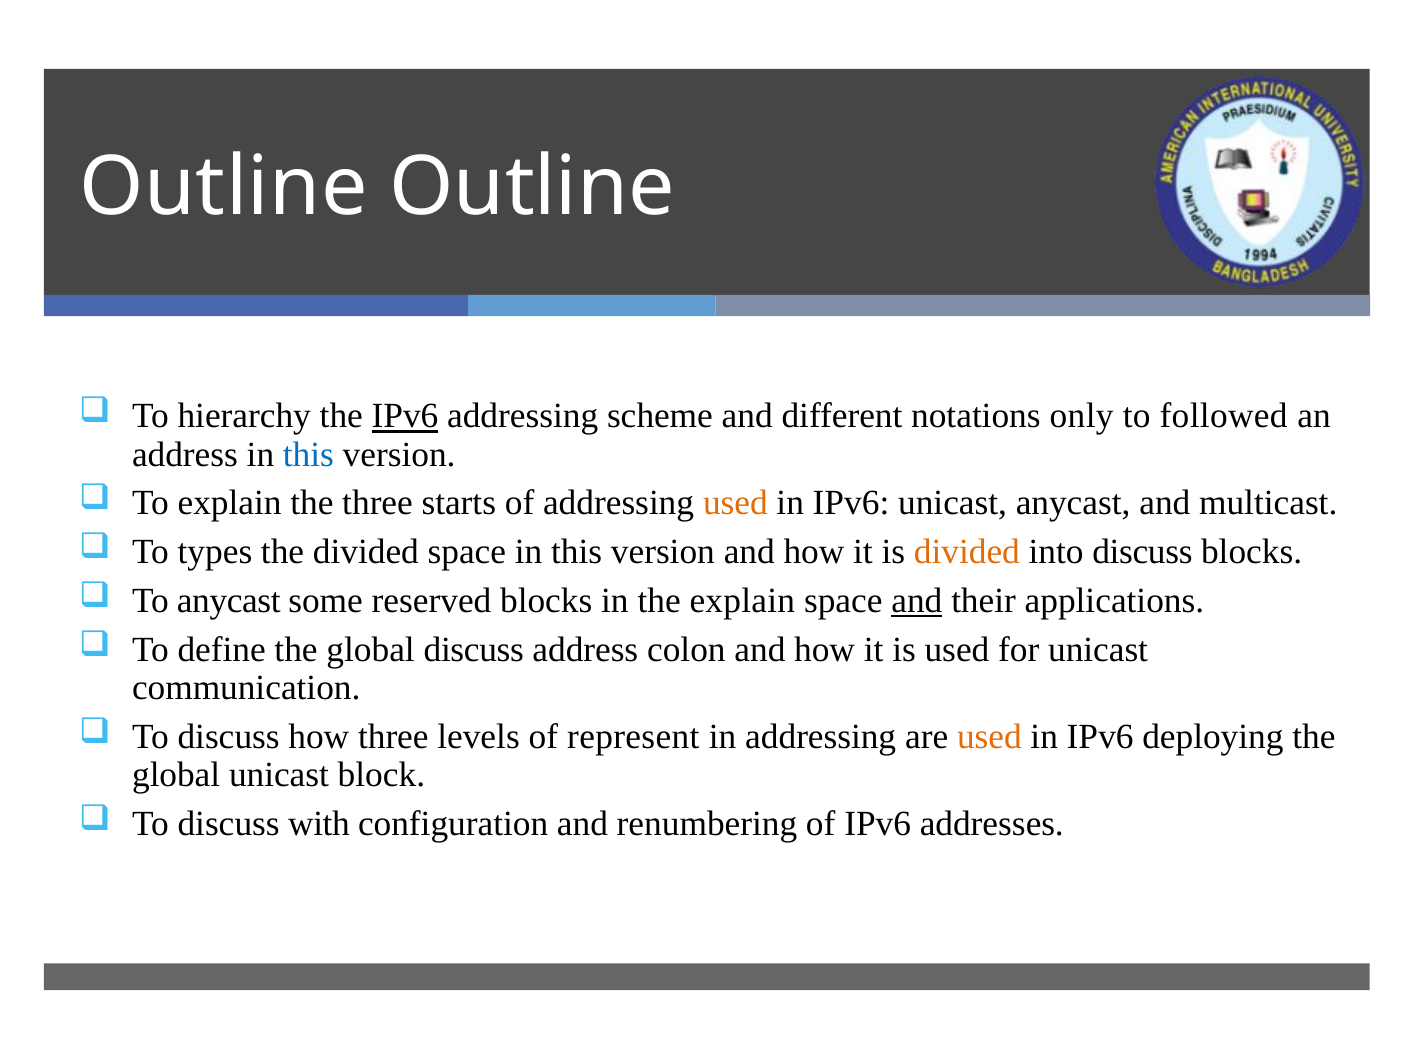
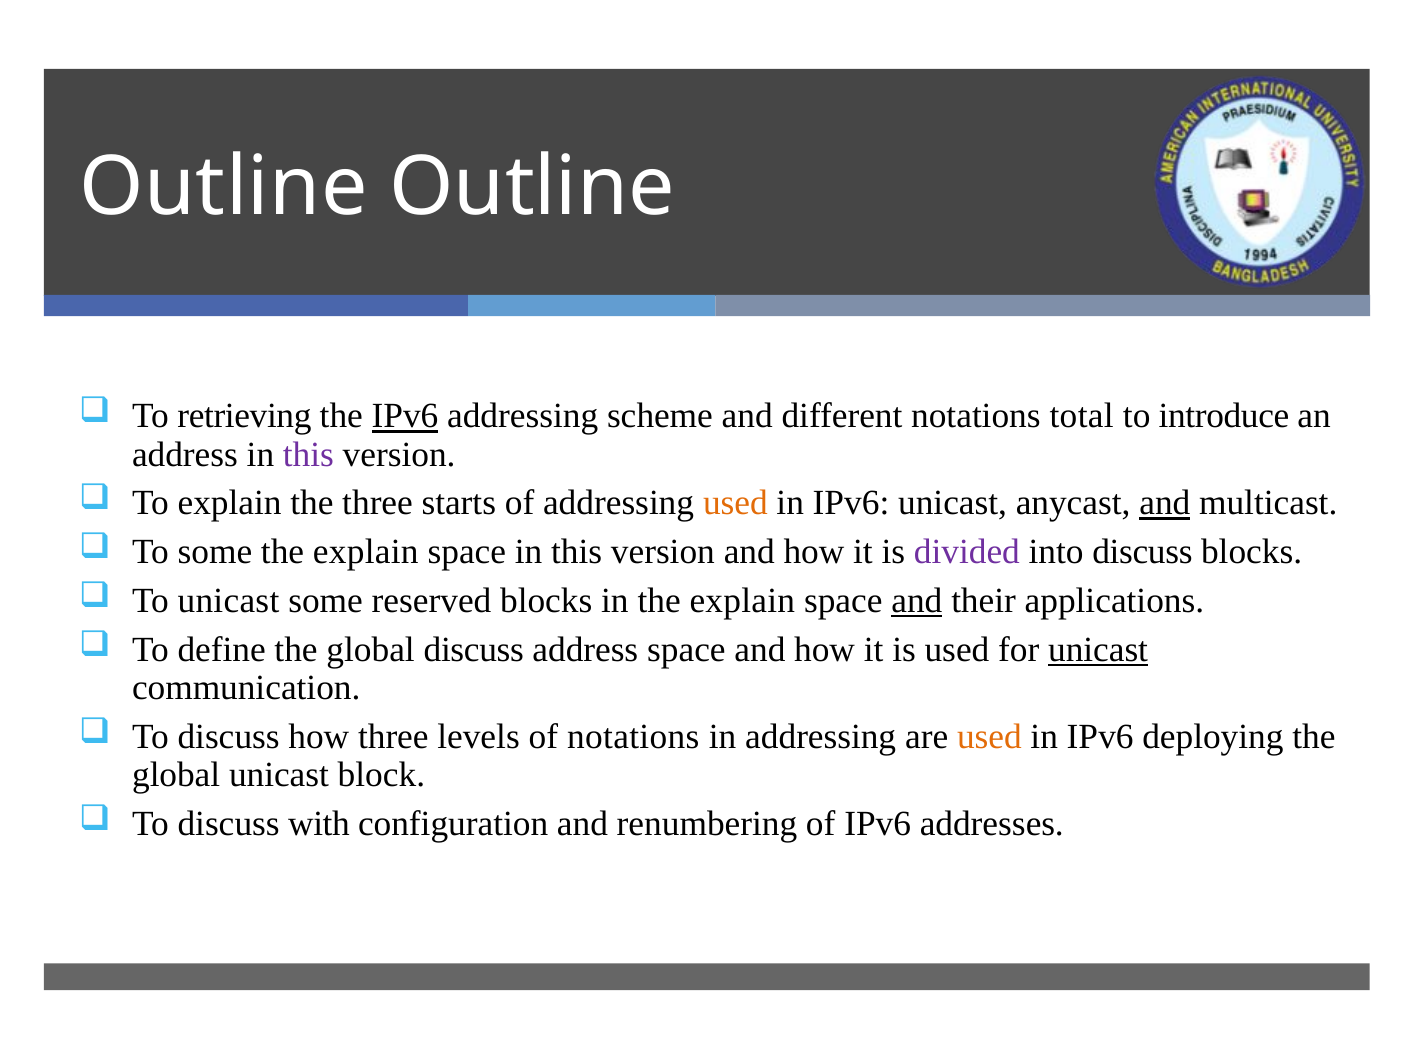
hierarchy: hierarchy -> retrieving
only: only -> total
followed: followed -> introduce
this at (308, 454) colour: blue -> purple
and at (1165, 503) underline: none -> present
To types: types -> some
divided at (366, 552): divided -> explain
divided at (967, 552) colour: orange -> purple
To anycast: anycast -> unicast
address colon: colon -> space
unicast at (1098, 649) underline: none -> present
of represent: represent -> notations
